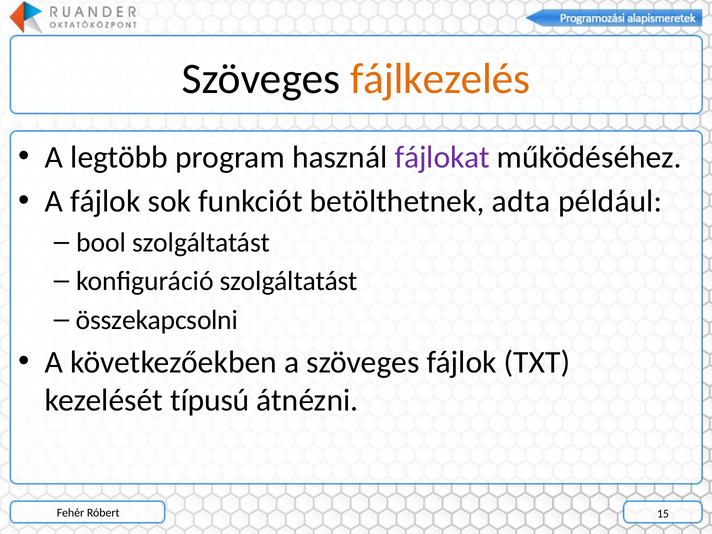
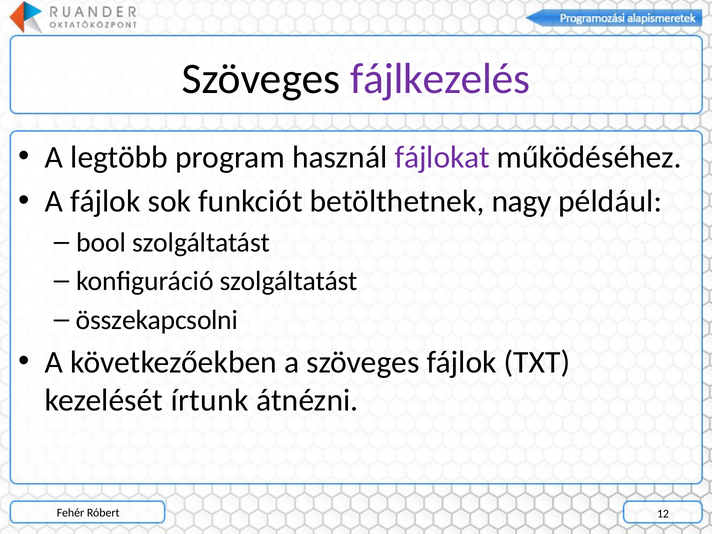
fájlkezelés colour: orange -> purple
adta: adta -> nagy
típusú: típusú -> írtunk
15: 15 -> 12
